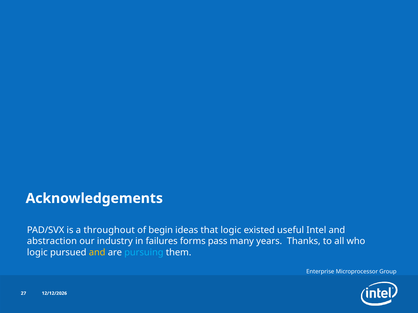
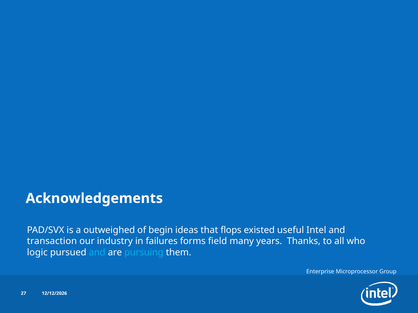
throughout: throughout -> outweighed
that logic: logic -> flops
abstraction: abstraction -> transaction
pass: pass -> field
and at (97, 253) colour: yellow -> light blue
